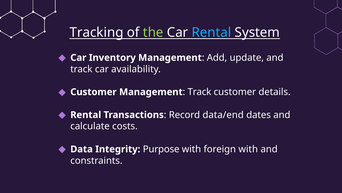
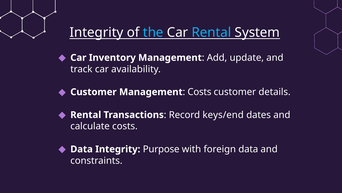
Tracking at (97, 32): Tracking -> Integrity
the colour: light green -> light blue
Track at (199, 92): Track -> Costs
data/end: data/end -> keys/end
foreign with: with -> data
